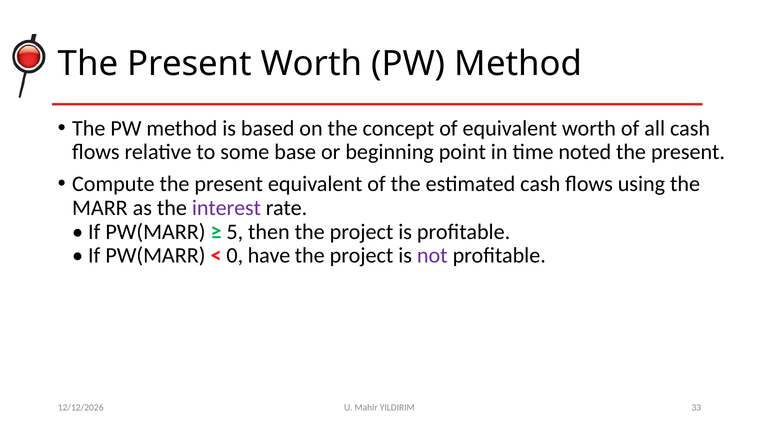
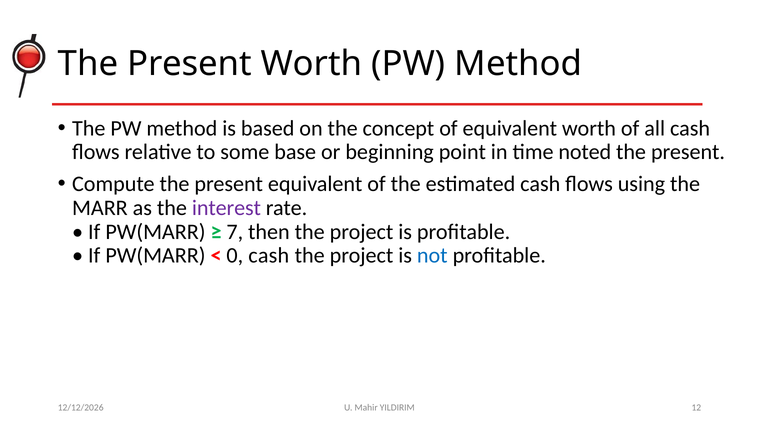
5: 5 -> 7
0 have: have -> cash
not colour: purple -> blue
33: 33 -> 12
